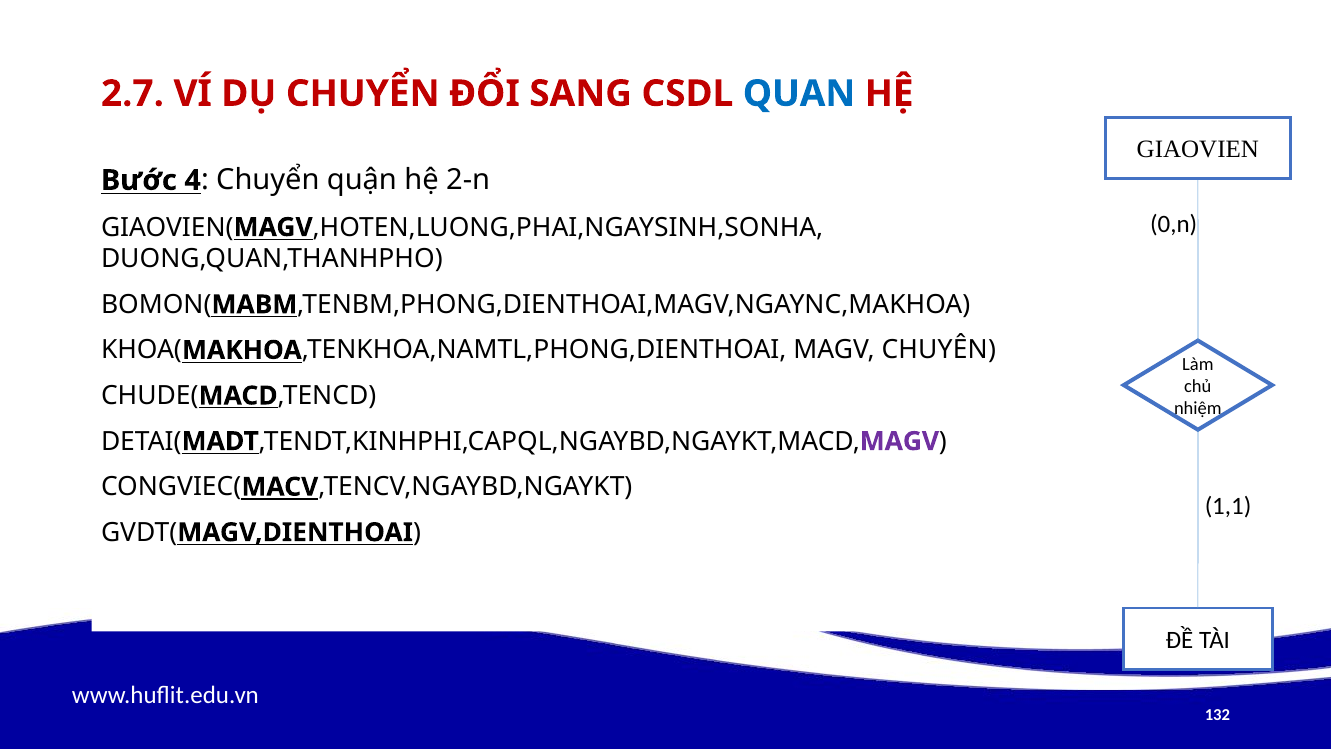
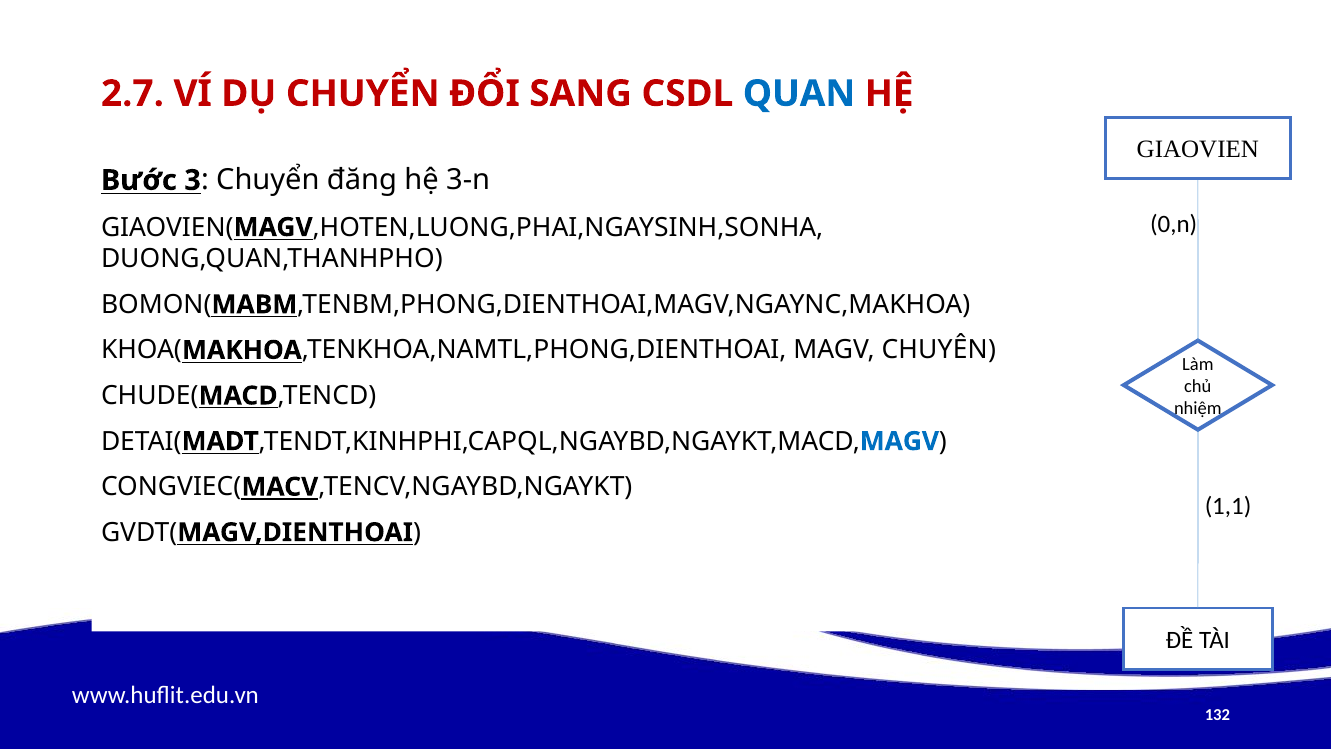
4: 4 -> 3
quận: quận -> đăng
2-n: 2-n -> 3-n
MAGV at (899, 441) colour: purple -> blue
